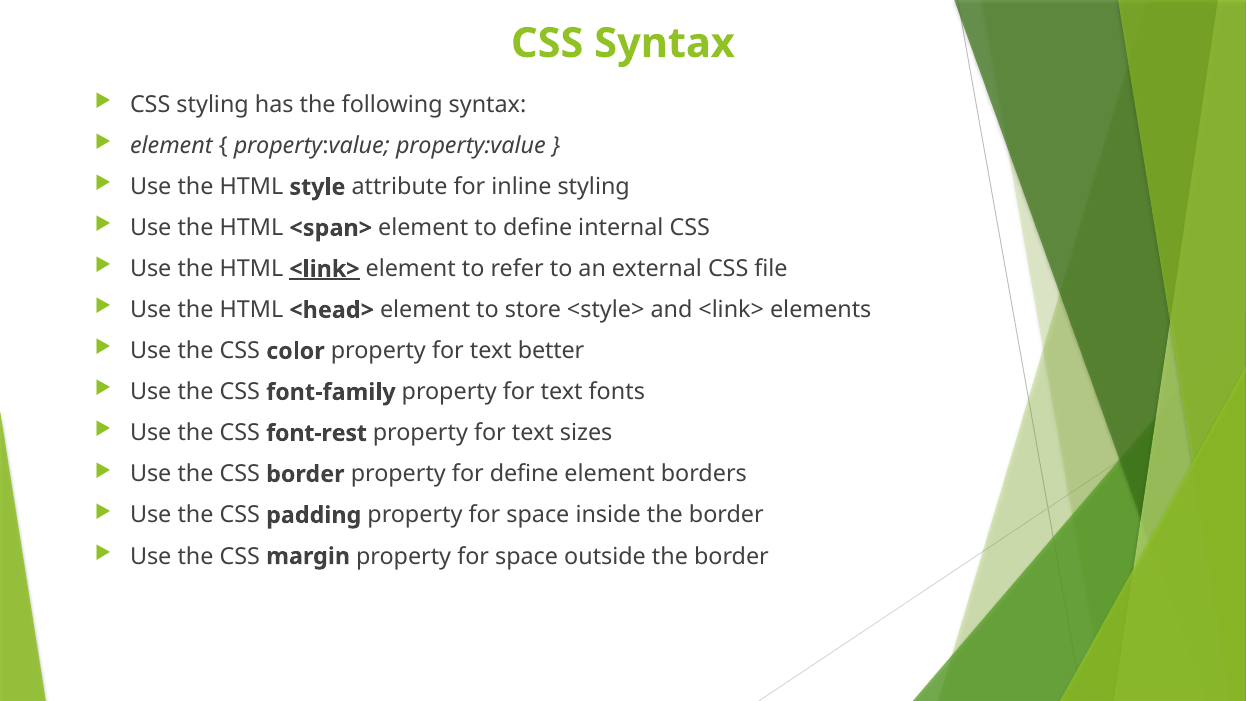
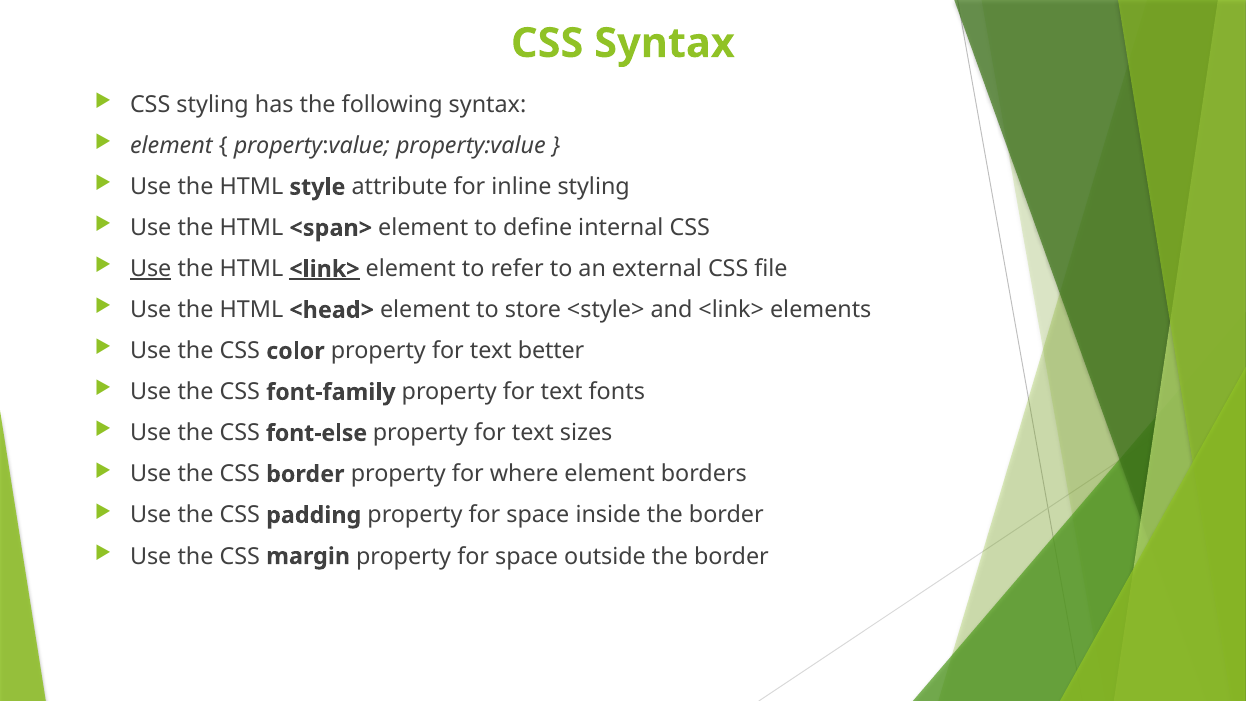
Use at (151, 269) underline: none -> present
font-rest: font-rest -> font-else
for define: define -> where
